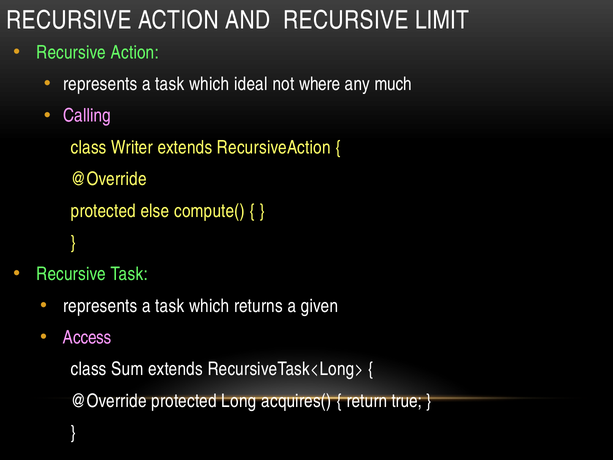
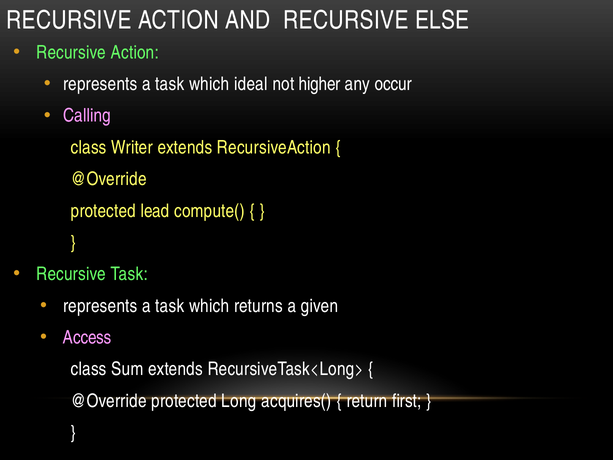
LIMIT: LIMIT -> ELSE
where: where -> higher
much: much -> occur
else: else -> lead
true: true -> first
